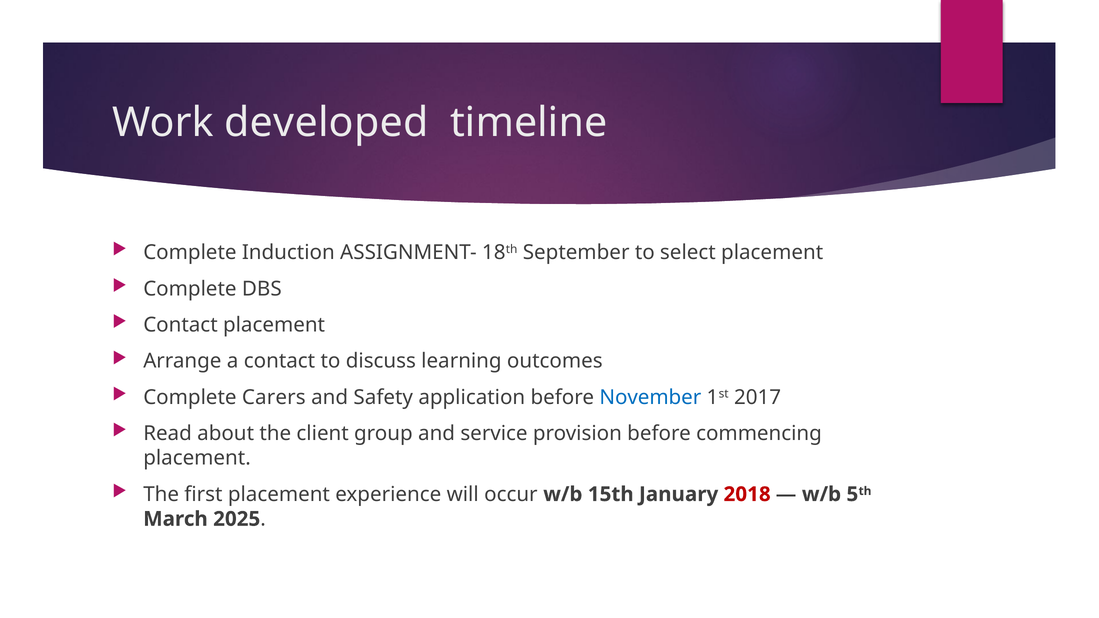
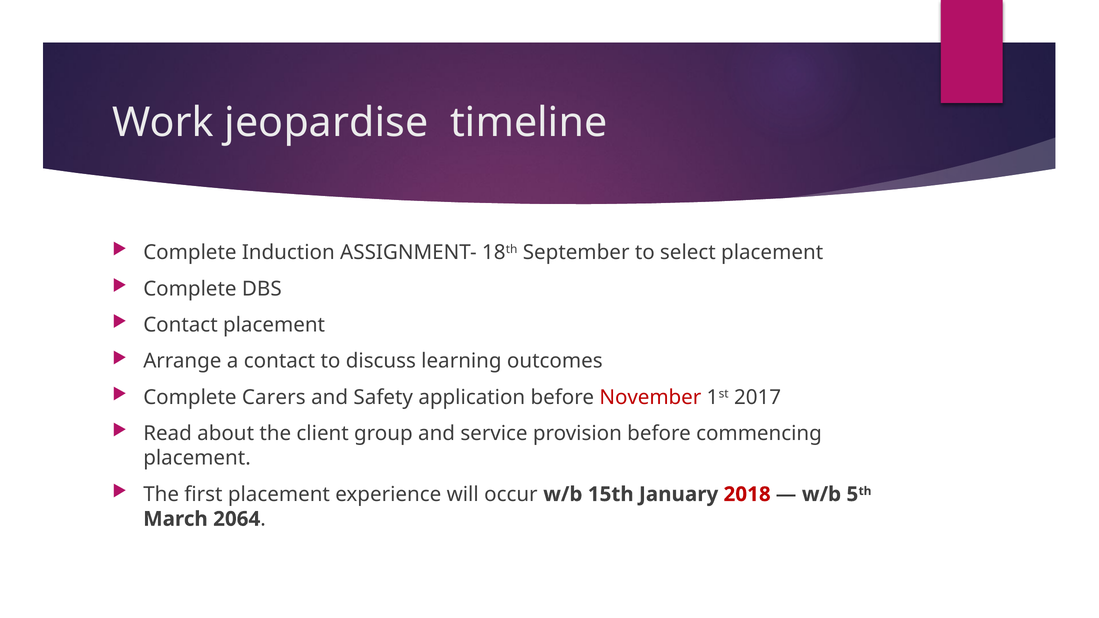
developed: developed -> jeopardise
November colour: blue -> red
2025: 2025 -> 2064
